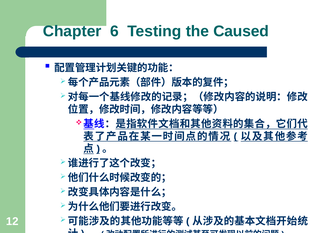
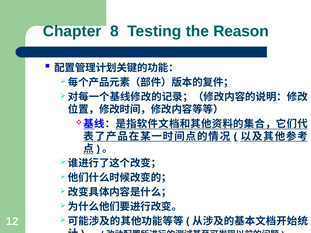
6: 6 -> 8
Caused: Caused -> Reason
